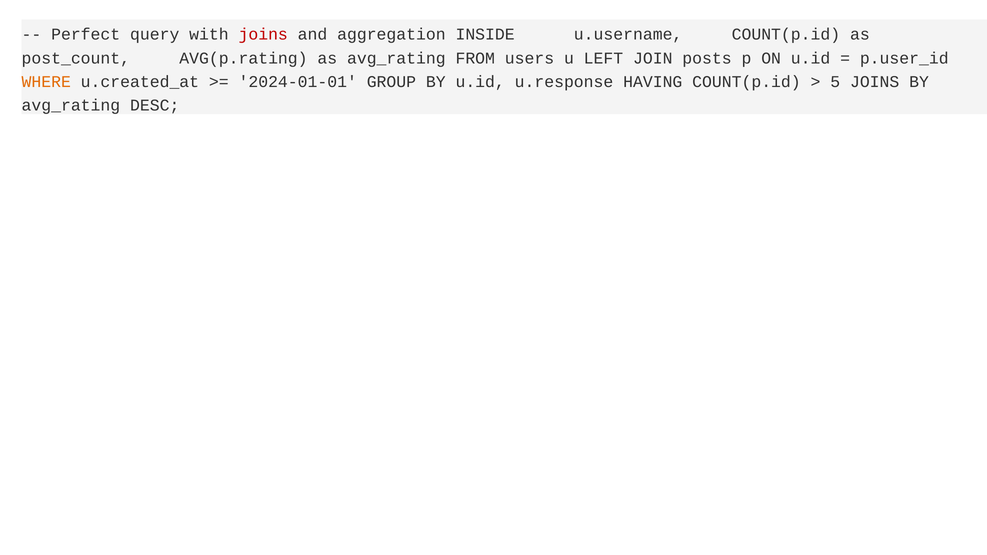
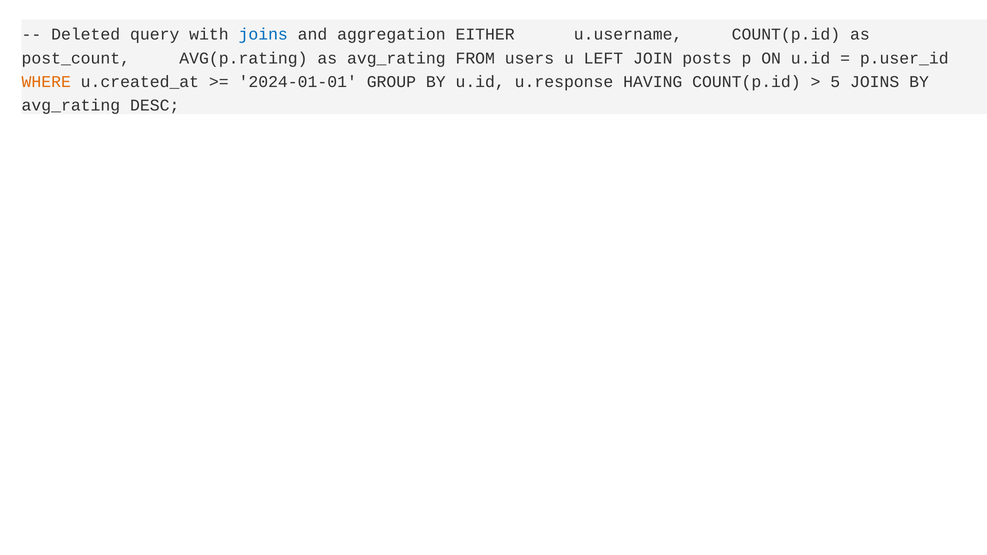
Perfect: Perfect -> Deleted
joins at (263, 34) colour: red -> blue
INSIDE: INSIDE -> EITHER
